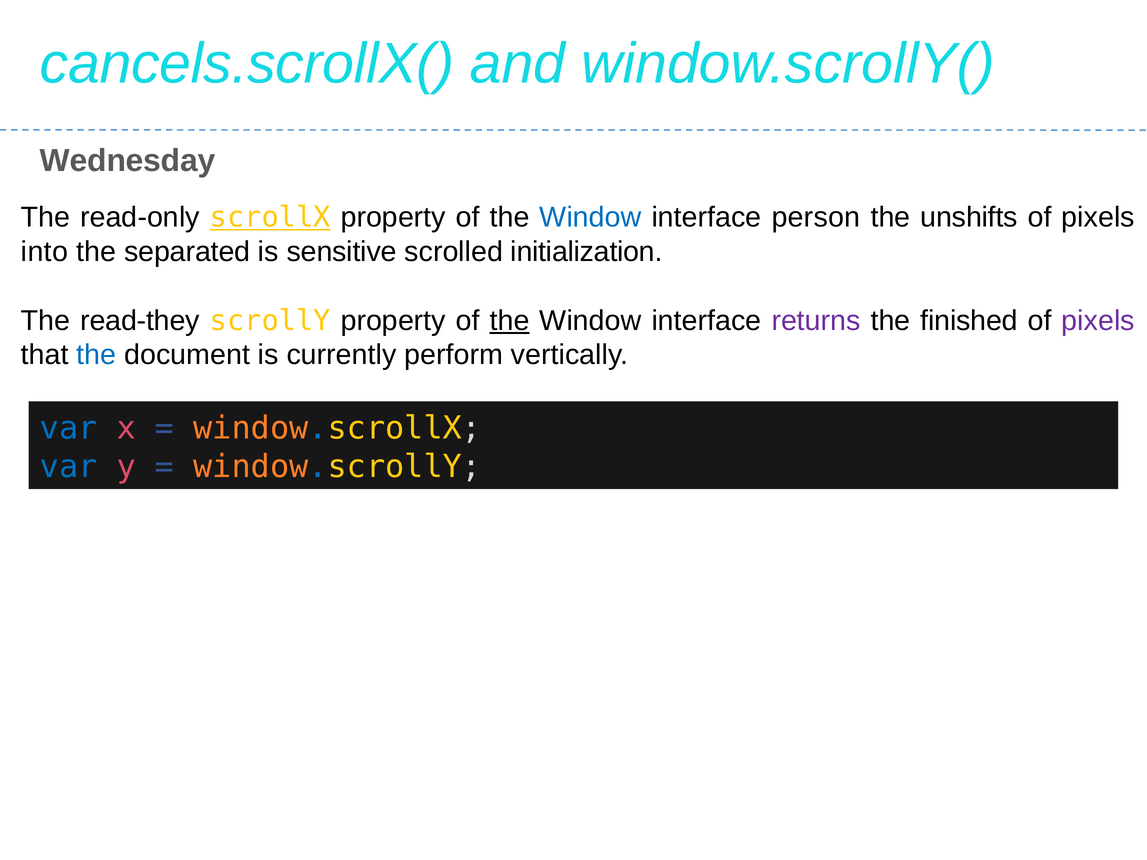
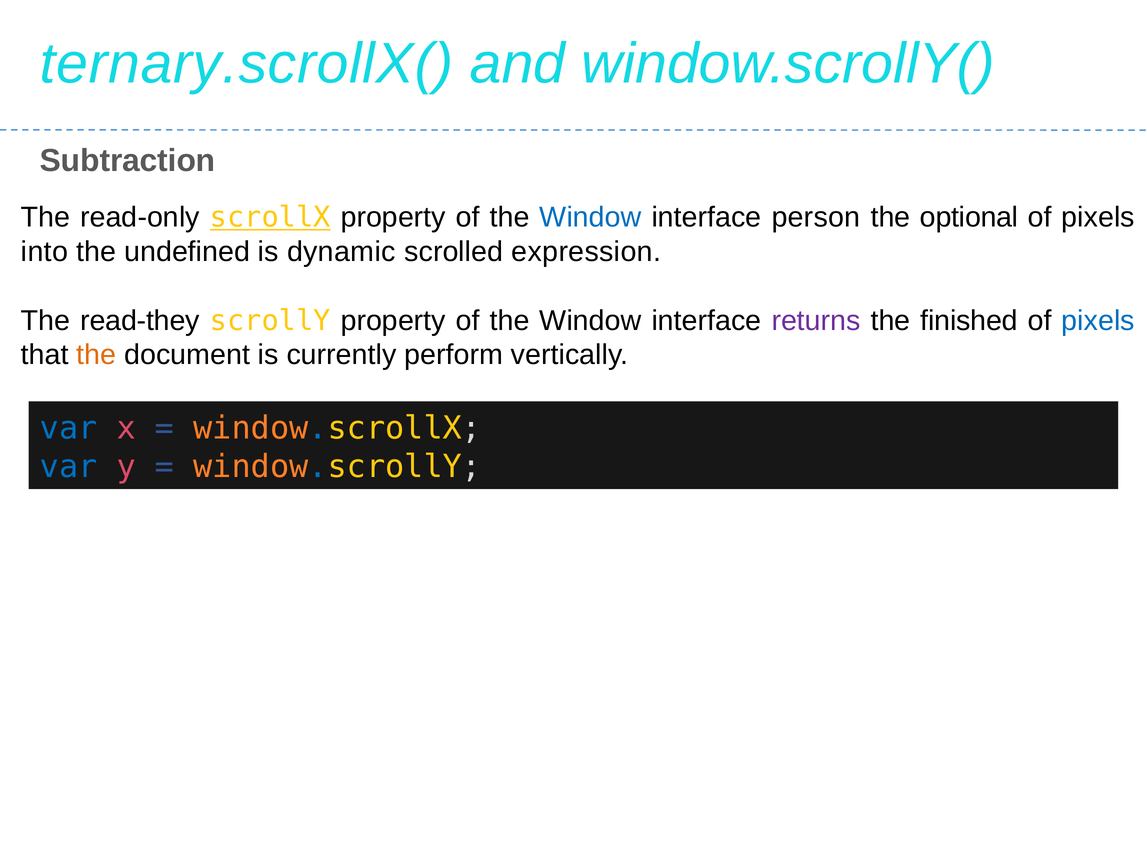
cancels.scrollX(: cancels.scrollX( -> ternary.scrollX(
Wednesday: Wednesday -> Subtraction
unshifts: unshifts -> optional
separated: separated -> undefined
sensitive: sensitive -> dynamic
initialization: initialization -> expression
the at (510, 321) underline: present -> none
pixels at (1098, 321) colour: purple -> blue
the at (96, 355) colour: blue -> orange
